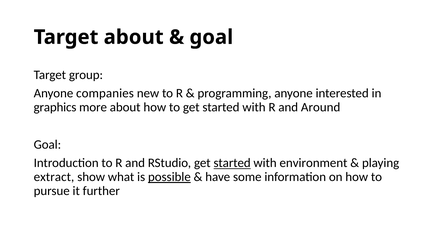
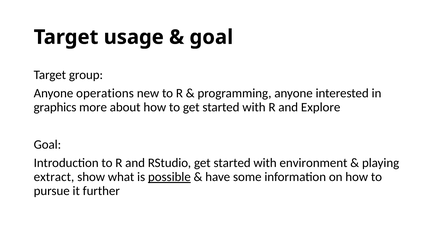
Target about: about -> usage
companies: companies -> operations
Around: Around -> Explore
started at (232, 163) underline: present -> none
